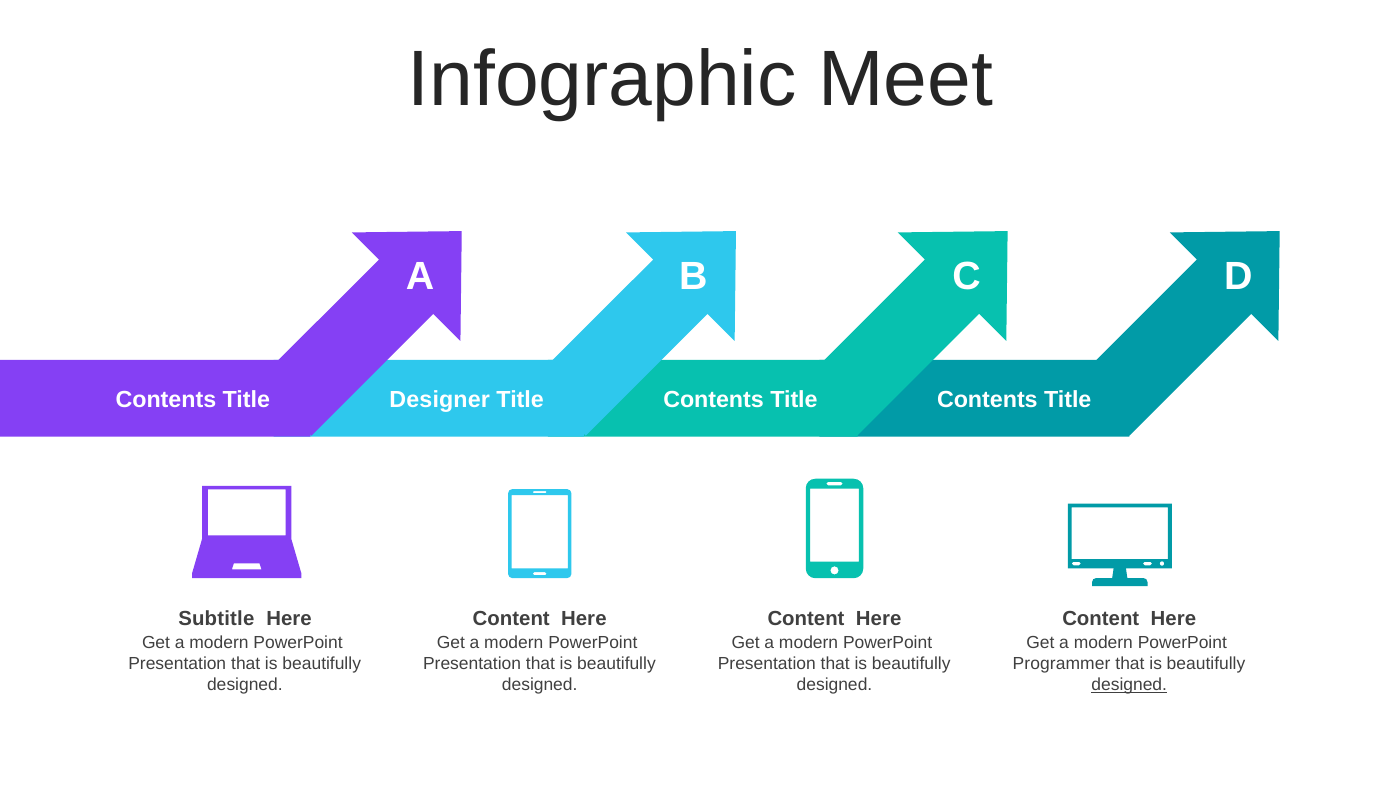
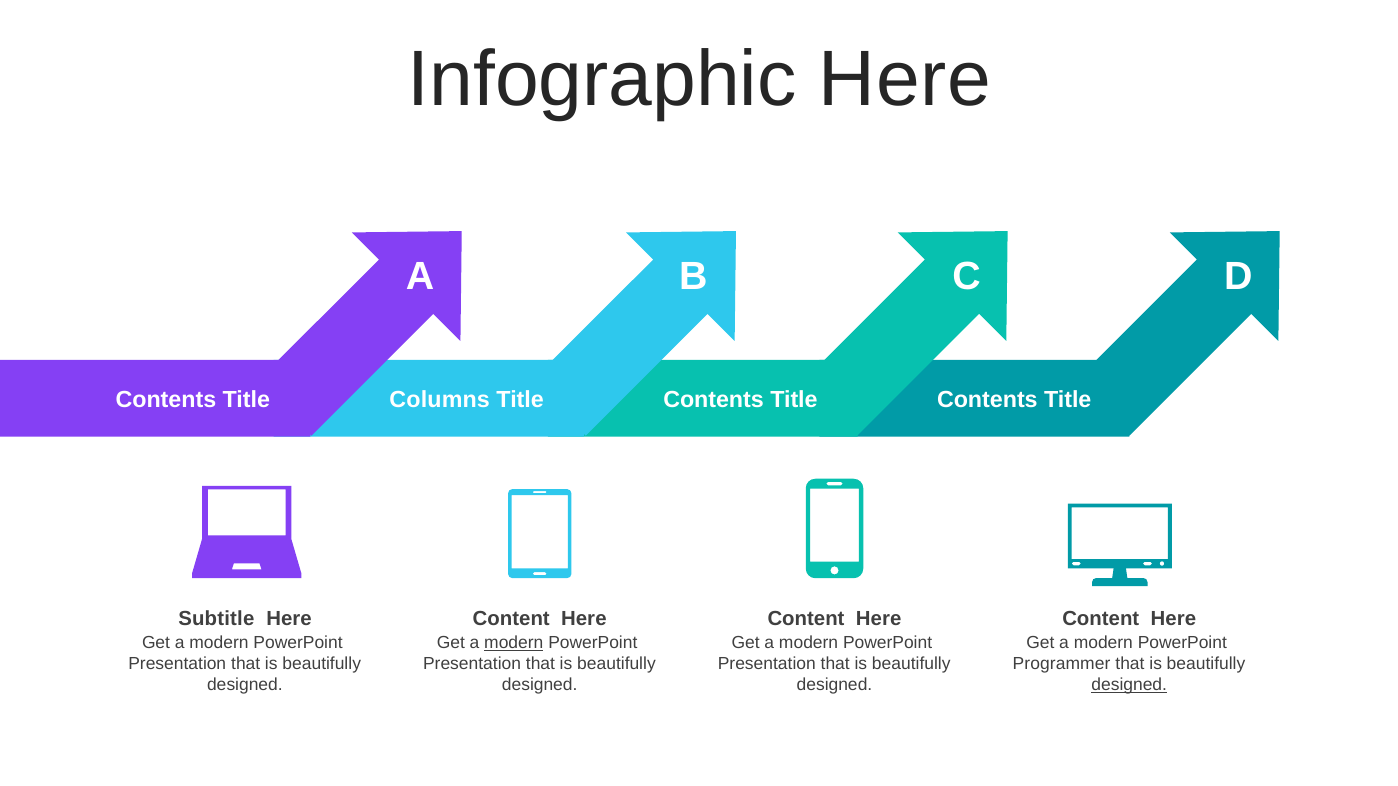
Infographic Meet: Meet -> Here
Designer: Designer -> Columns
modern at (514, 644) underline: none -> present
